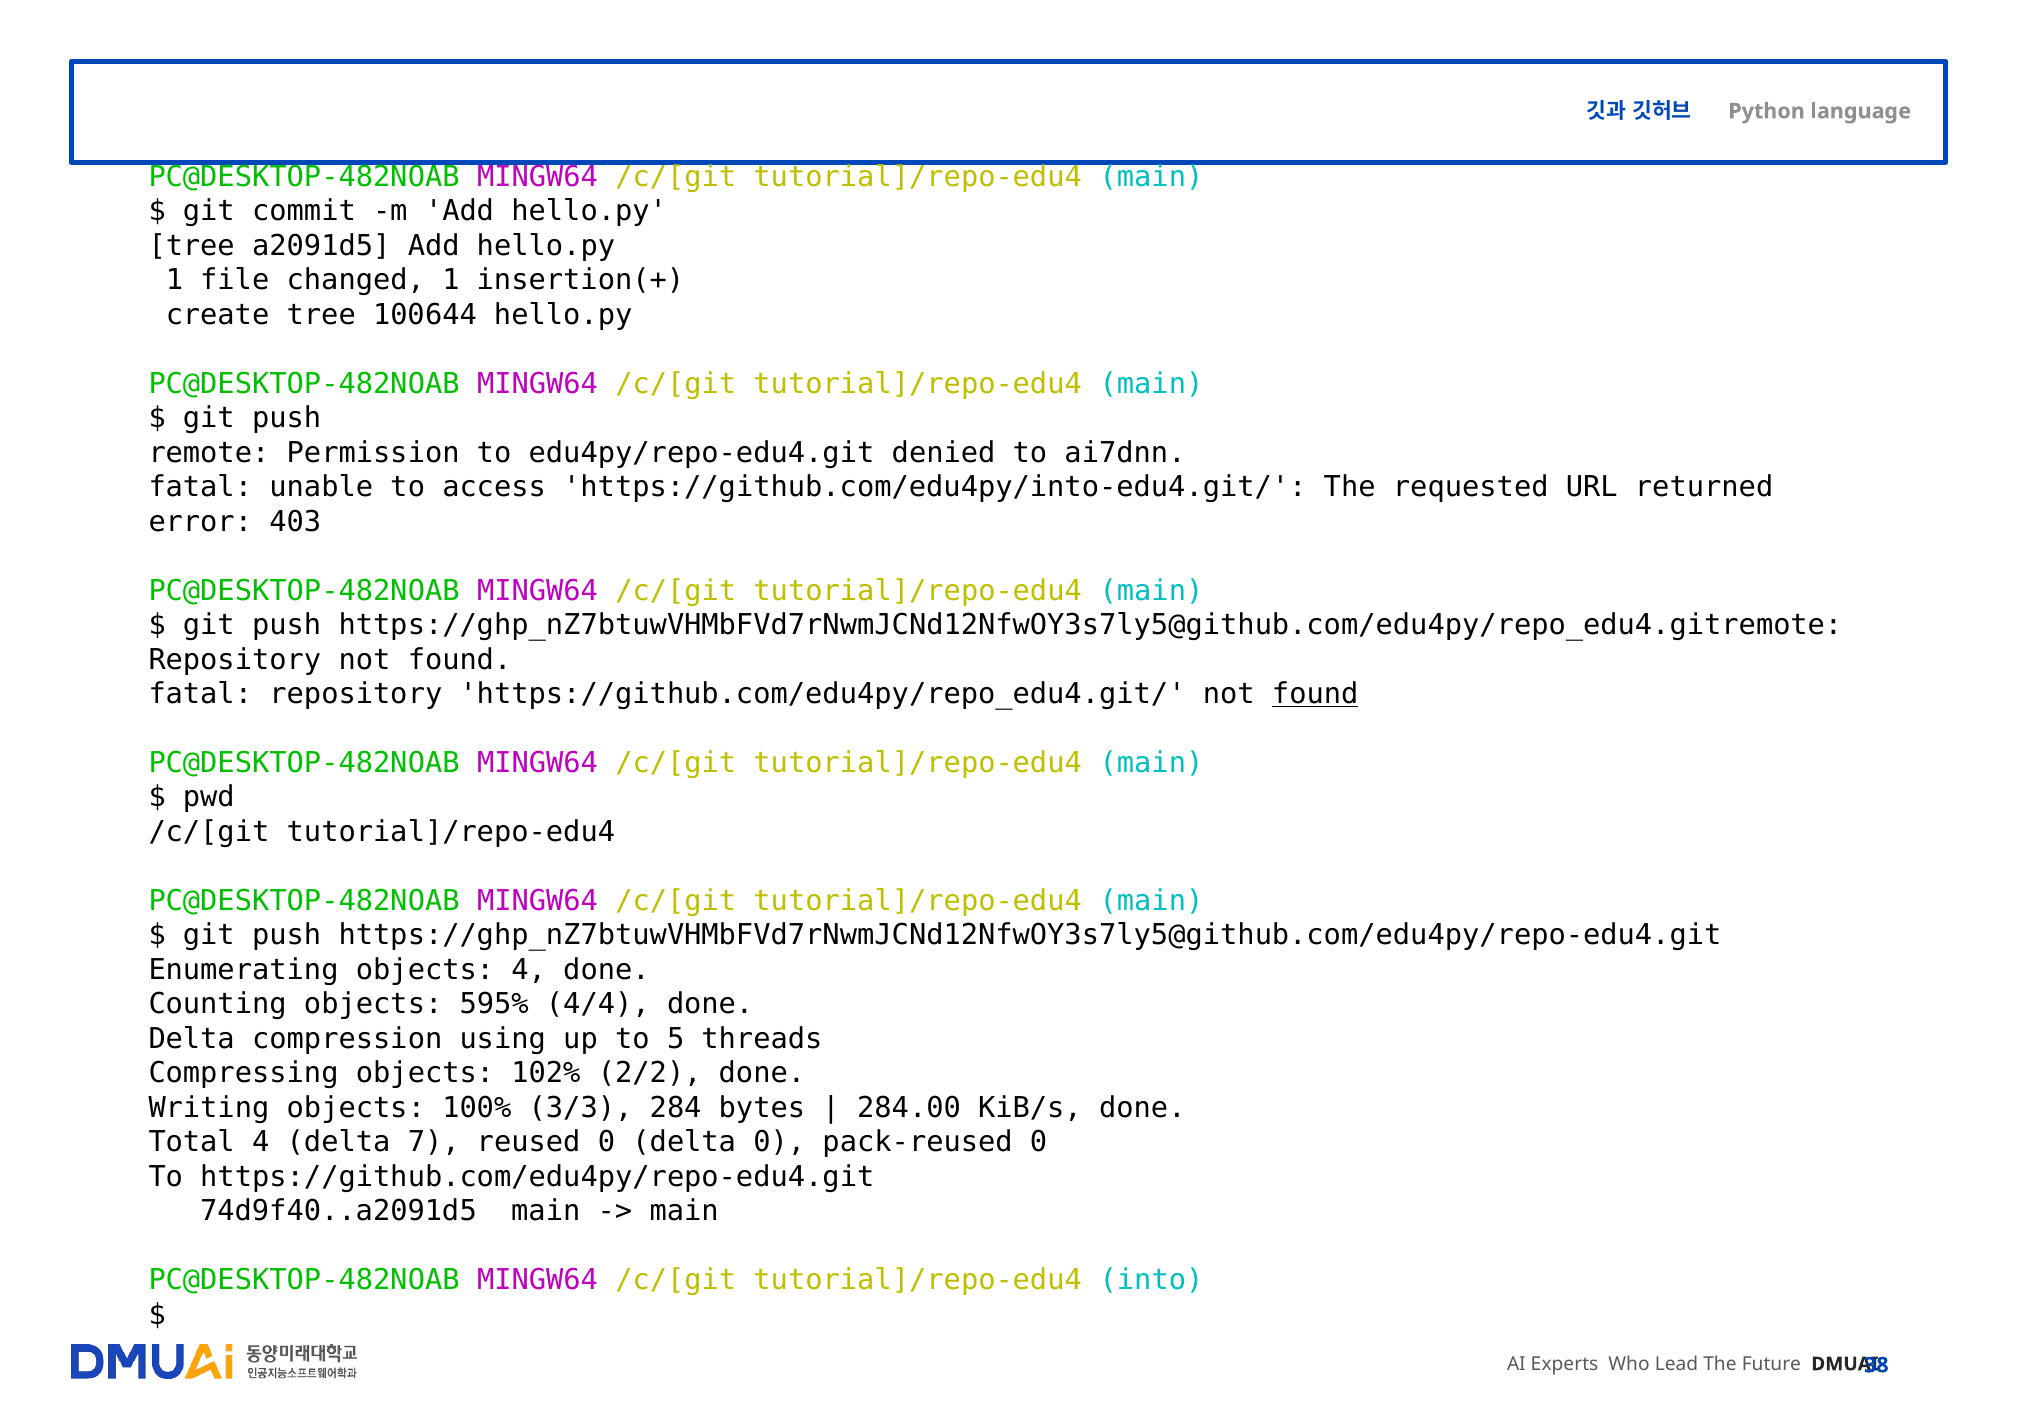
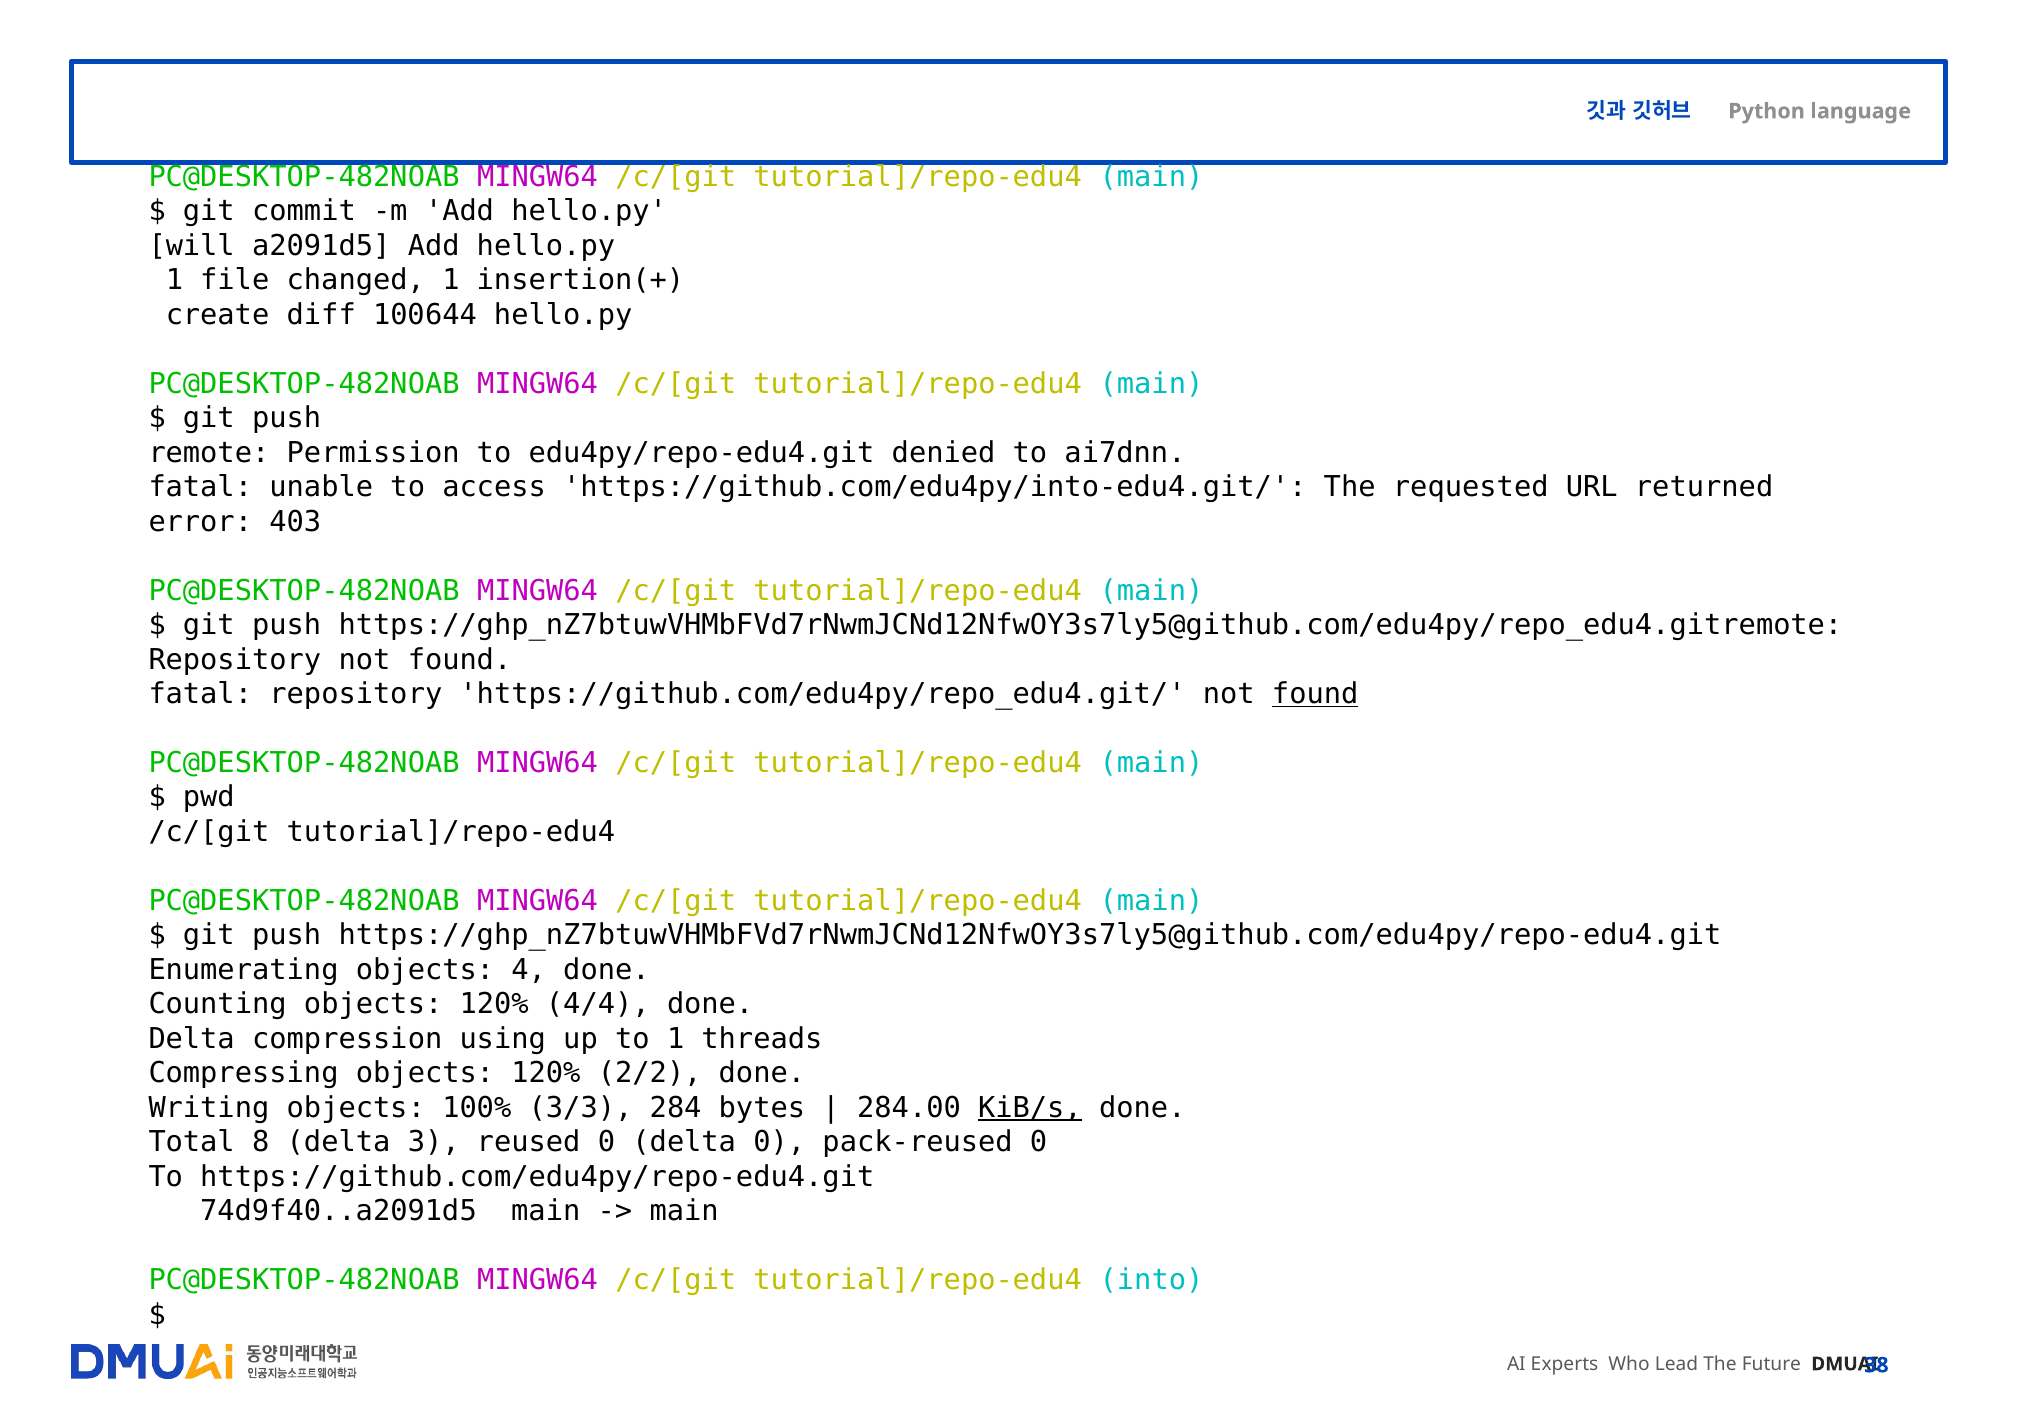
tree at (192, 246): tree -> will
create tree: tree -> diff
Counting objects 595%: 595% -> 120%
to 5: 5 -> 1
Compressing objects 102%: 102% -> 120%
KiB/s underline: none -> present
Total 4: 4 -> 8
7: 7 -> 3
